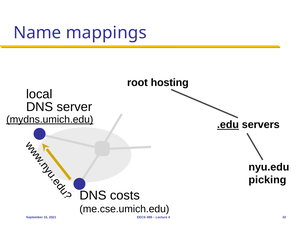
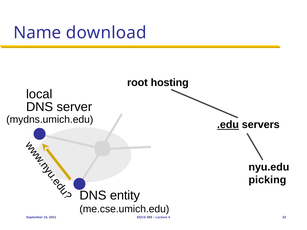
mappings: mappings -> download
mydns.umich.edu underline: present -> none
costs: costs -> entity
